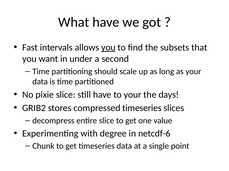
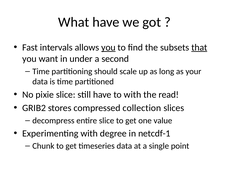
that underline: none -> present
to your: your -> with
days: days -> read
compressed timeseries: timeseries -> collection
netcdf-6: netcdf-6 -> netcdf-1
